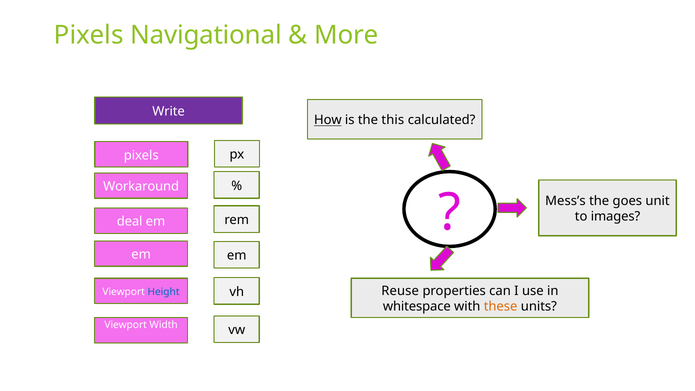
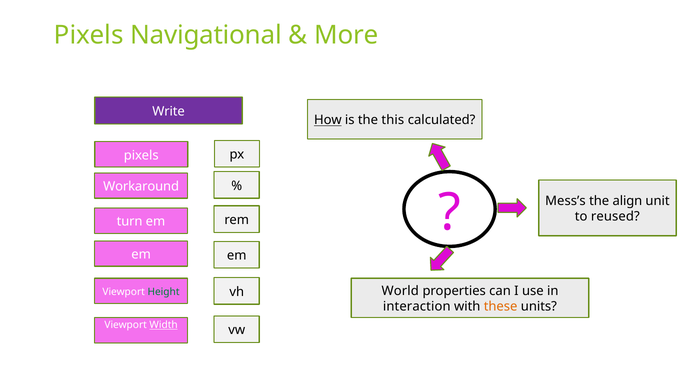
goes: goes -> align
images: images -> reused
deal: deal -> turn
Reuse: Reuse -> World
Height colour: blue -> green
whitespace: whitespace -> interaction
Width underline: none -> present
